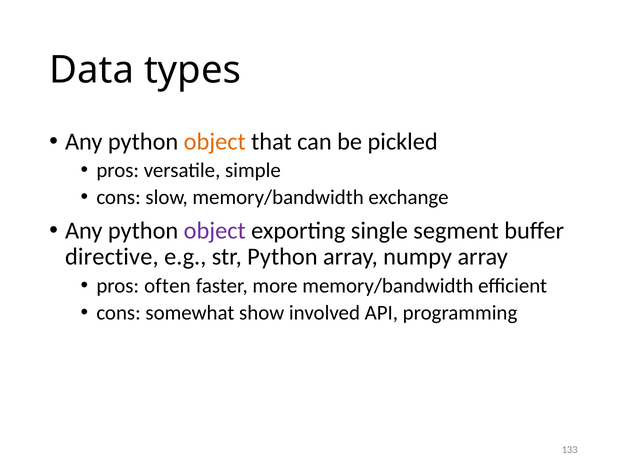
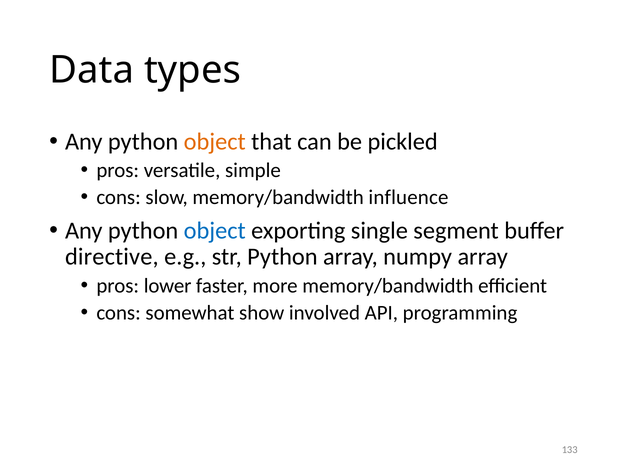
exchange: exchange -> influence
object at (215, 230) colour: purple -> blue
often: often -> lower
